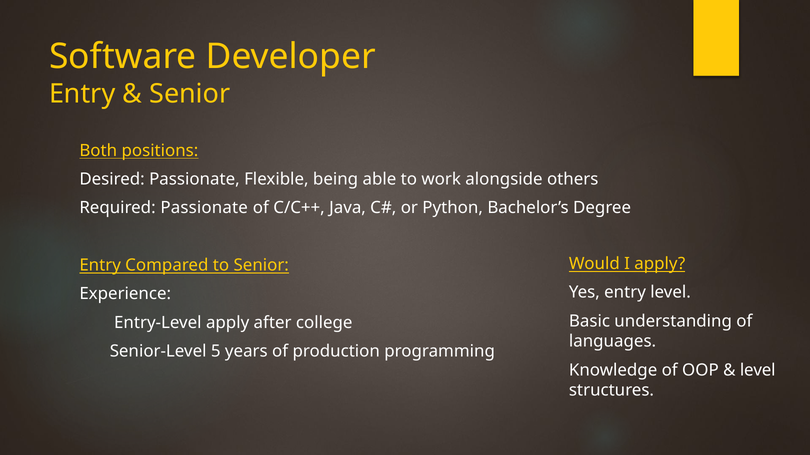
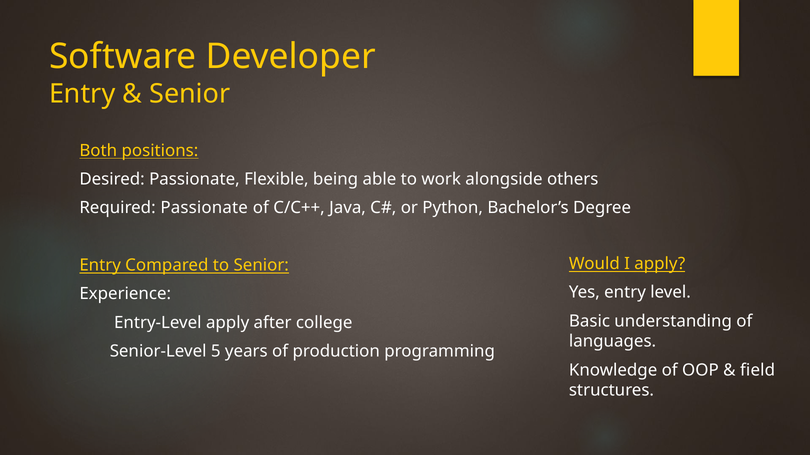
level at (758, 371): level -> field
